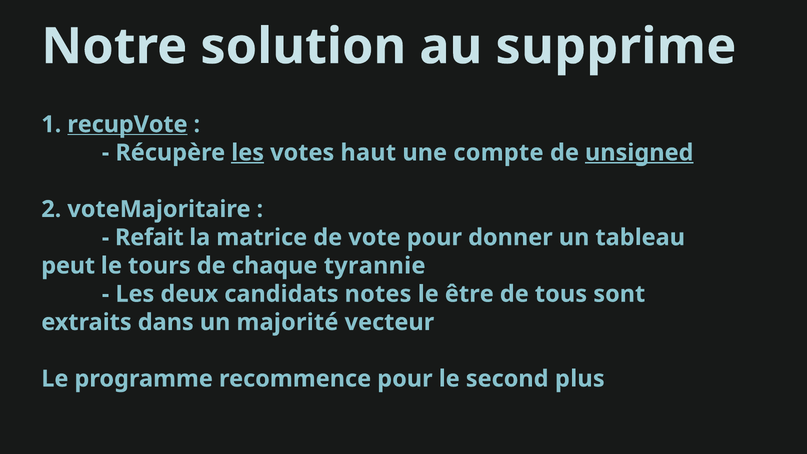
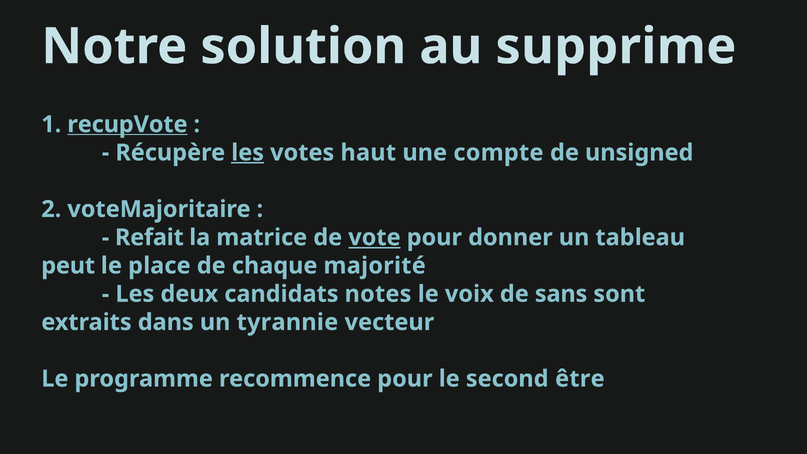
unsigned underline: present -> none
vote underline: none -> present
tours: tours -> place
tyrannie: tyrannie -> majorité
être: être -> voix
tous: tous -> sans
majorité: majorité -> tyrannie
plus: plus -> être
